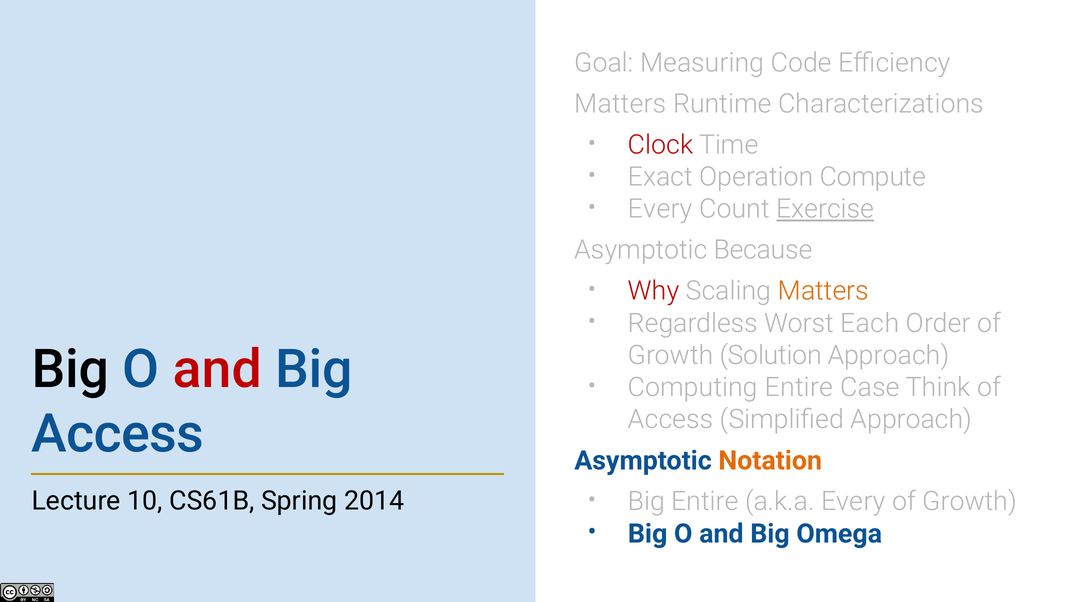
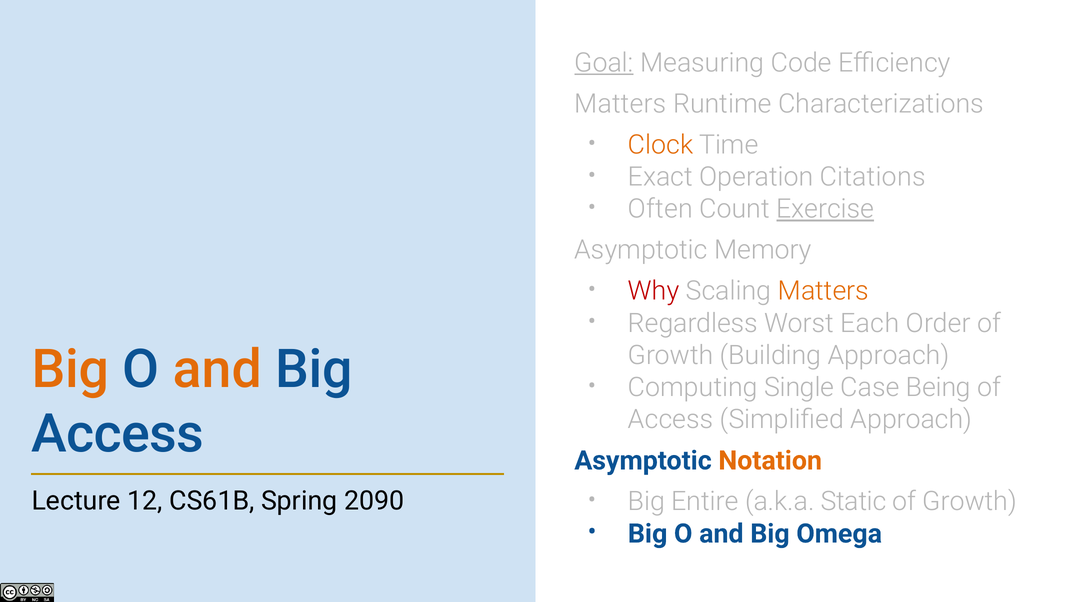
Goal underline: none -> present
Clock colour: red -> orange
Compute: Compute -> Citations
Every at (660, 209): Every -> Often
Because: Because -> Memory
Solution: Solution -> Building
Big at (70, 370) colour: black -> orange
and at (217, 370) colour: red -> orange
Computing Entire: Entire -> Single
Think: Think -> Being
a.k.a Every: Every -> Static
10: 10 -> 12
2014: 2014 -> 2090
